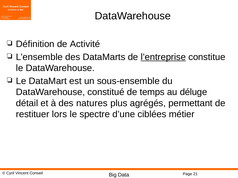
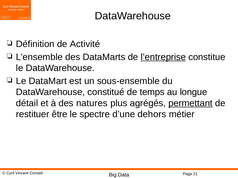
déluge: déluge -> longue
permettant underline: none -> present
lors: lors -> être
ciblées: ciblées -> dehors
